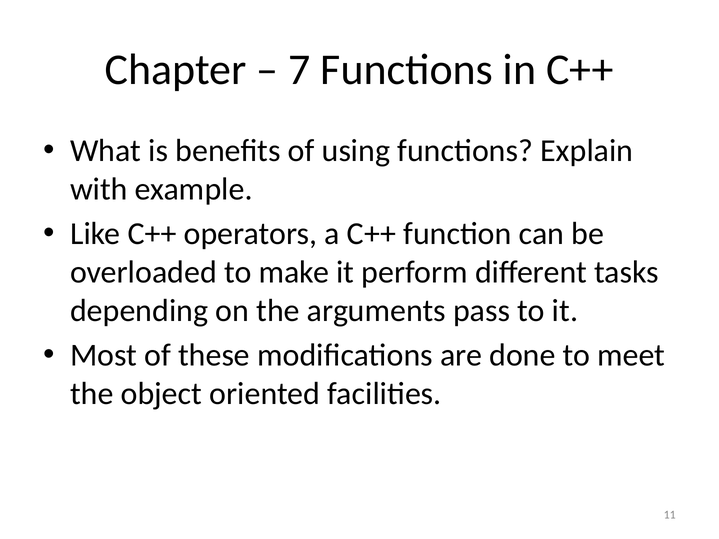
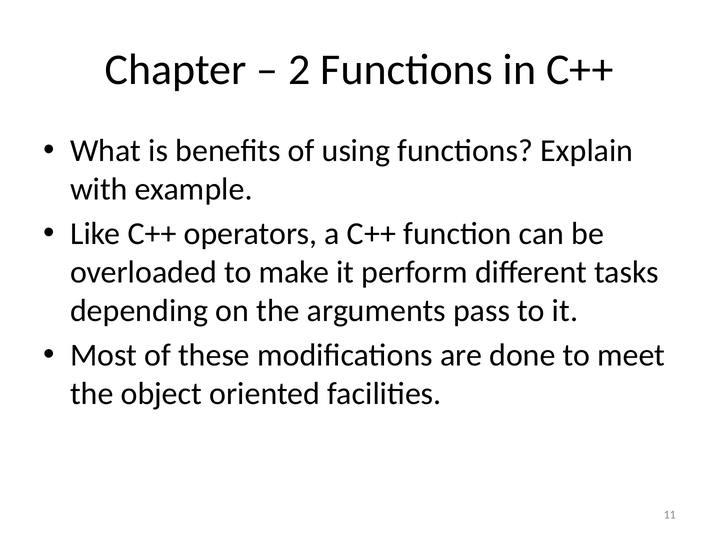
7: 7 -> 2
